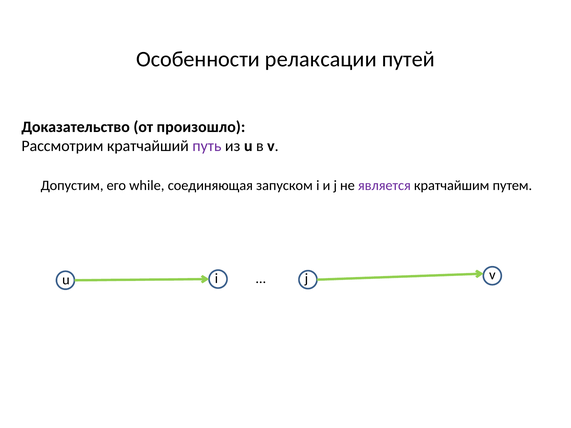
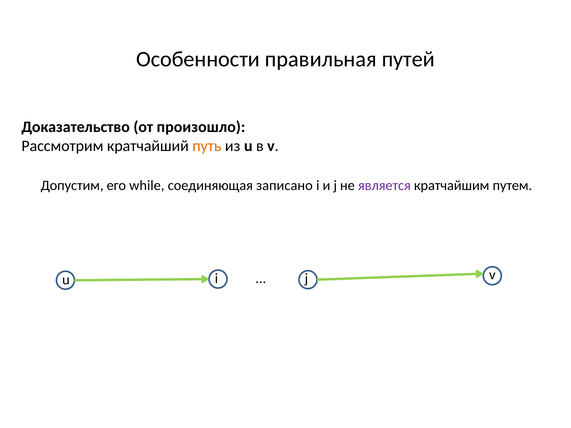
релаксации: релаксации -> правильная
путь colour: purple -> orange
запуском: запуском -> записано
